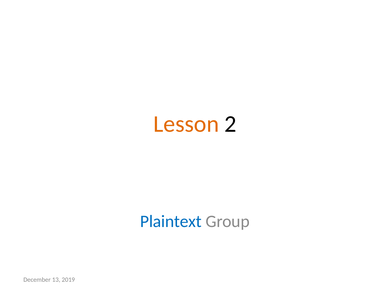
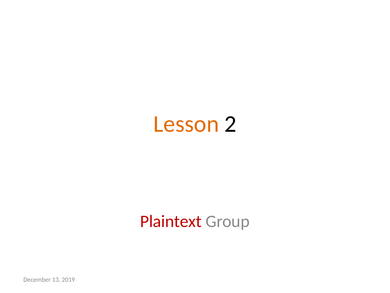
Plaintext colour: blue -> red
